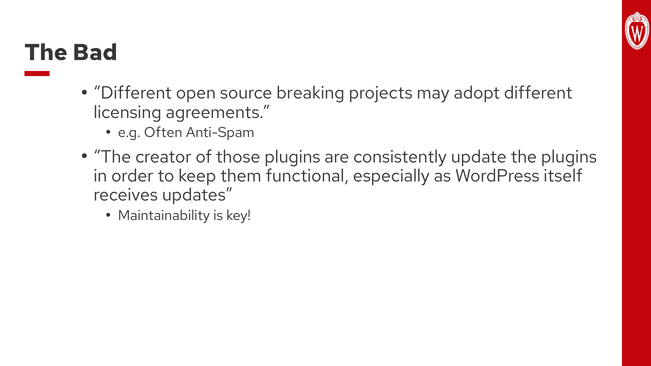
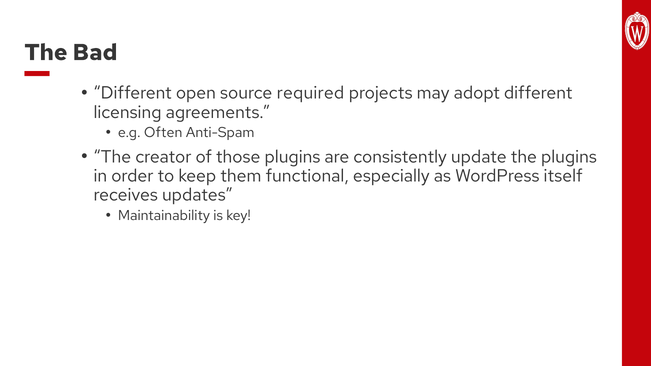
breaking: breaking -> required
